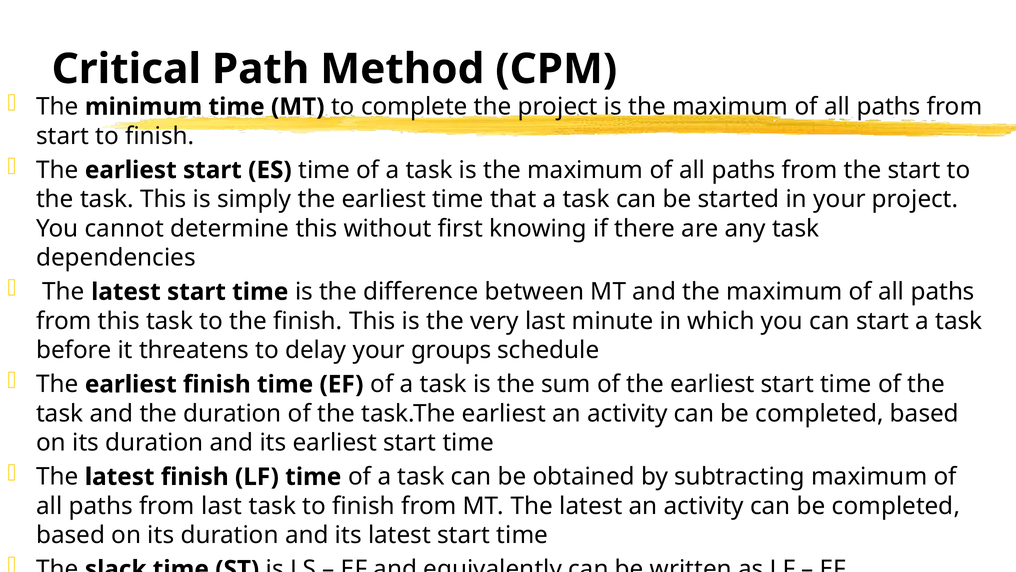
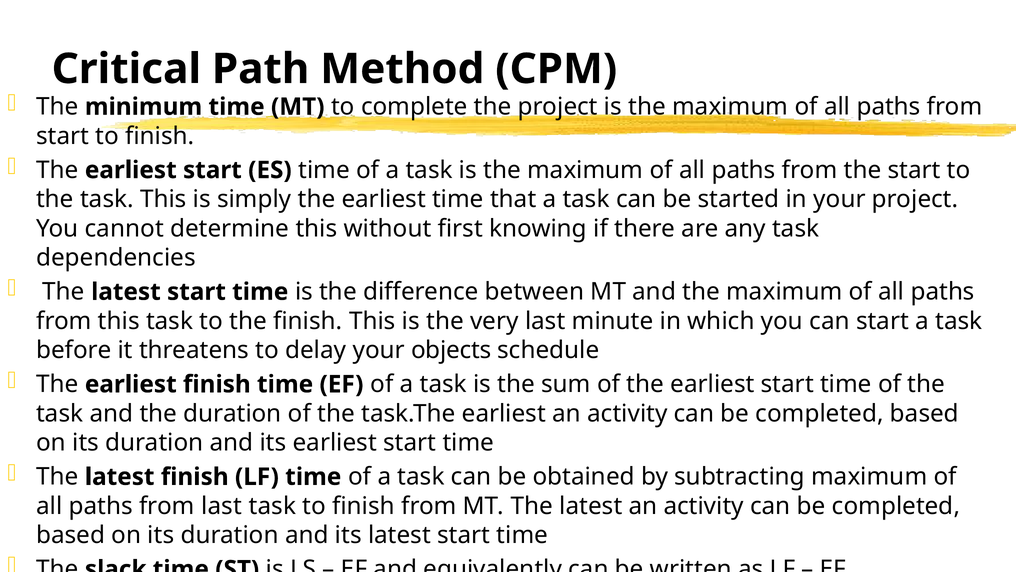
groups: groups -> objects
